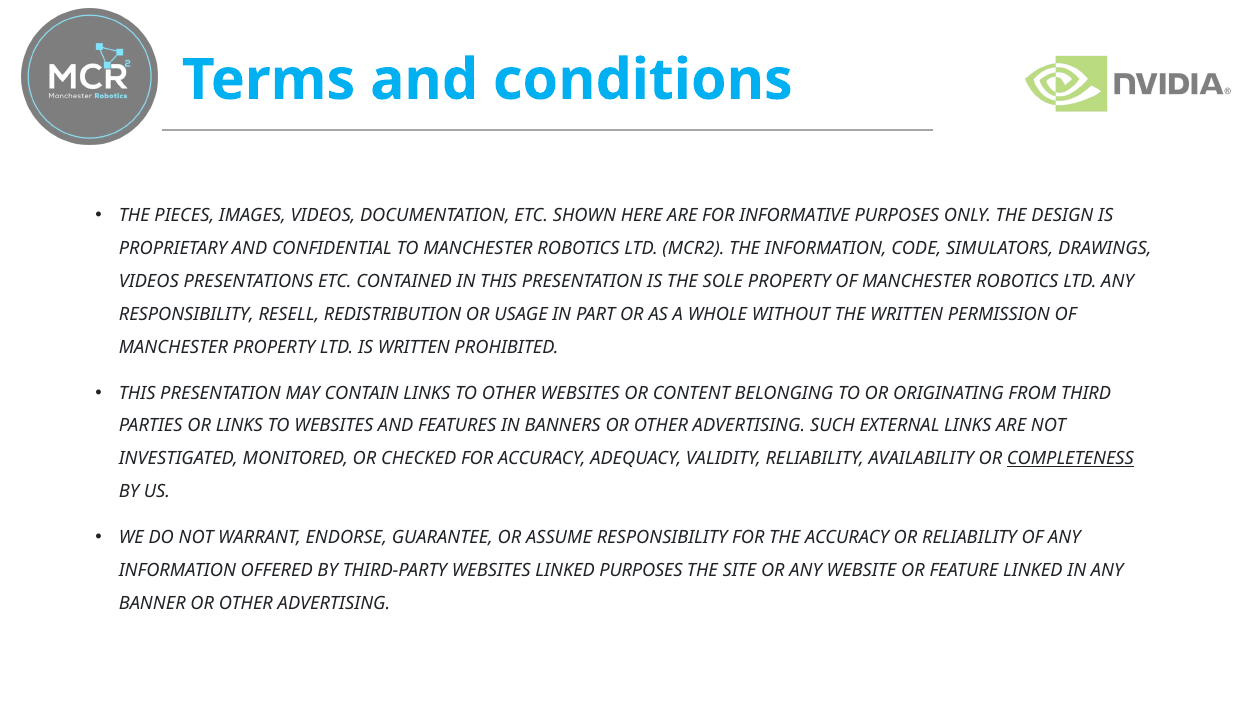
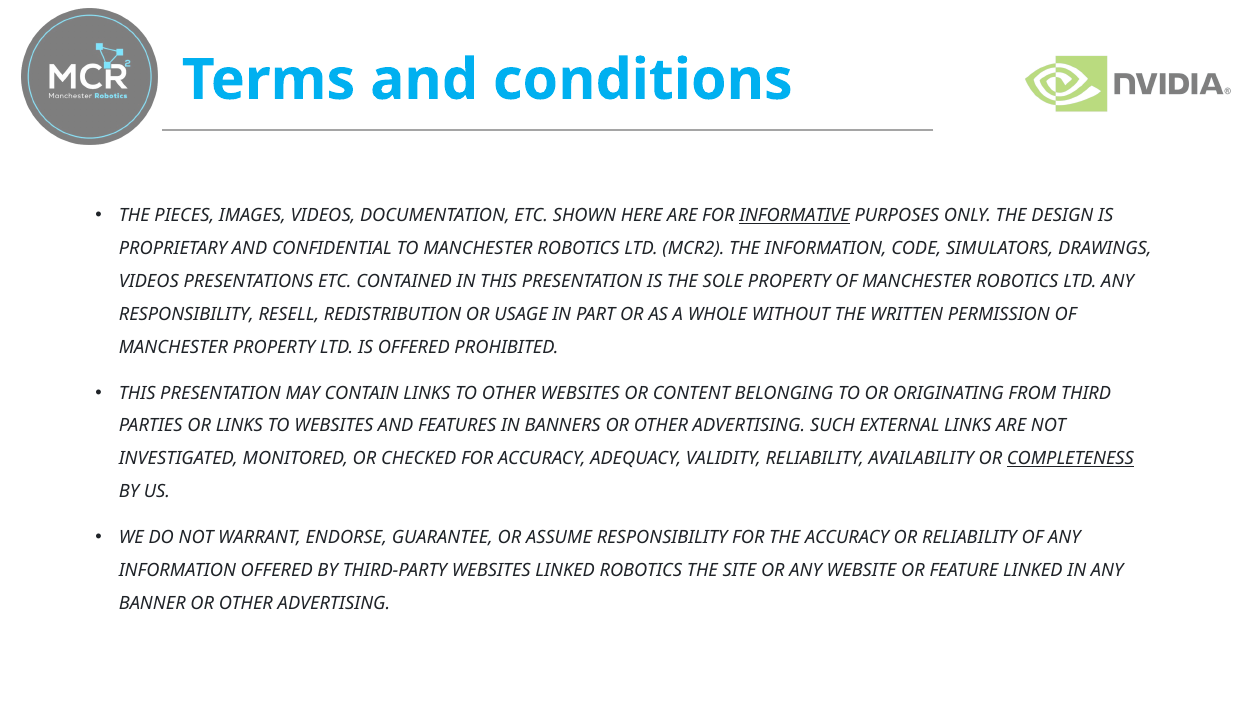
INFORMATIVE underline: none -> present
IS WRITTEN: WRITTEN -> OFFERED
LINKED PURPOSES: PURPOSES -> ROBOTICS
